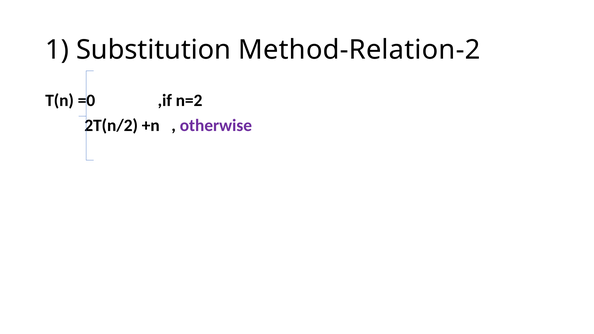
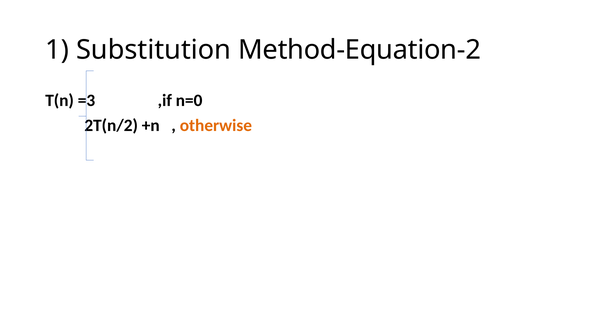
Method-Relation-2: Method-Relation-2 -> Method-Equation-2
=0: =0 -> =3
n=2: n=2 -> n=0
otherwise colour: purple -> orange
